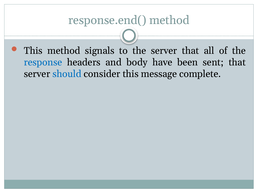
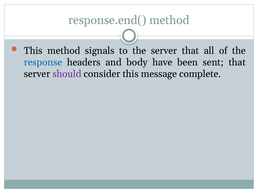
should colour: blue -> purple
